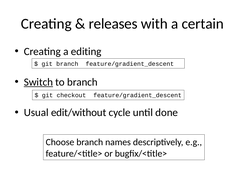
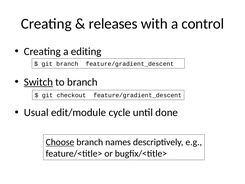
certain: certain -> control
edit/without: edit/without -> edit/module
Choose underline: none -> present
